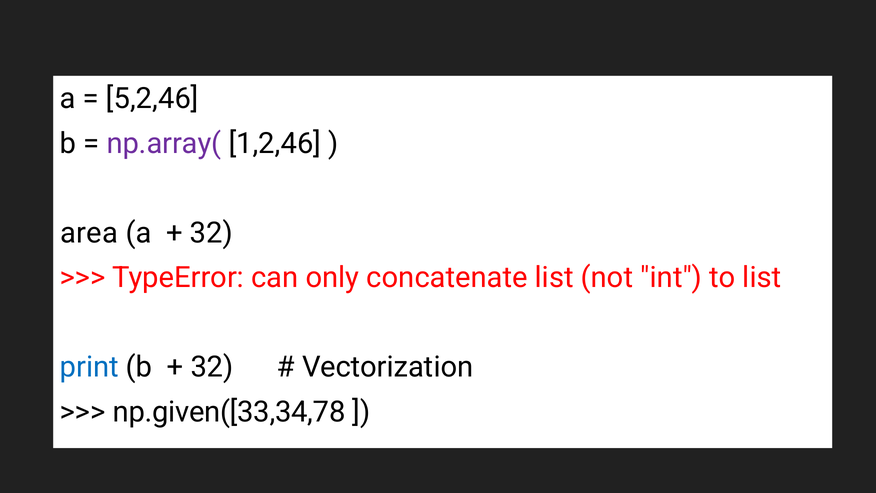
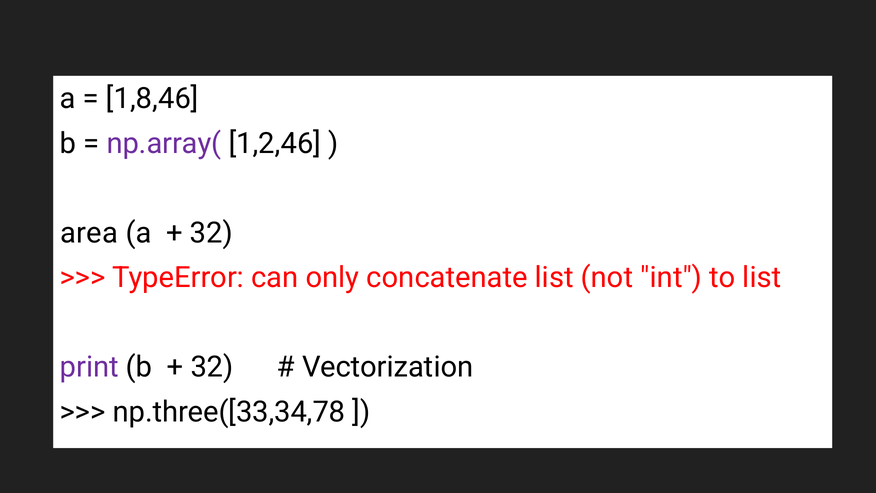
5,2,46: 5,2,46 -> 1,8,46
print colour: blue -> purple
np.given([33,34,78: np.given([33,34,78 -> np.three([33,34,78
